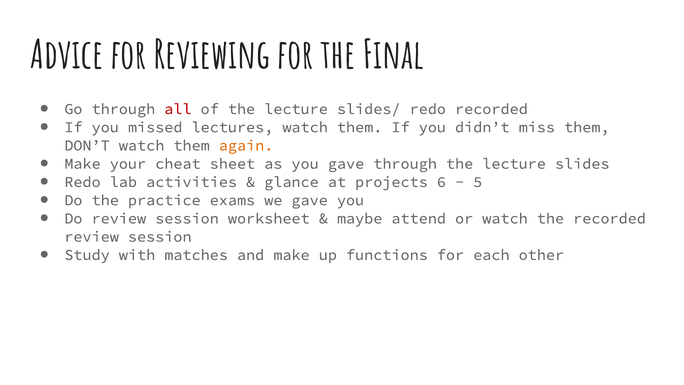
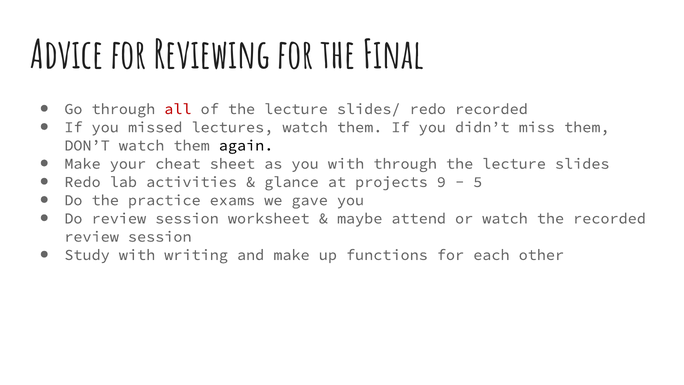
again colour: orange -> black
you gave: gave -> with
6: 6 -> 9
matches: matches -> writing
